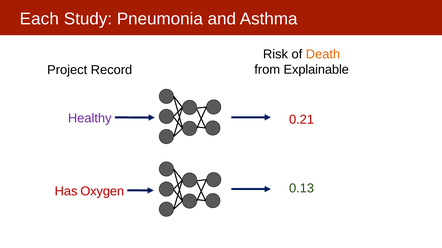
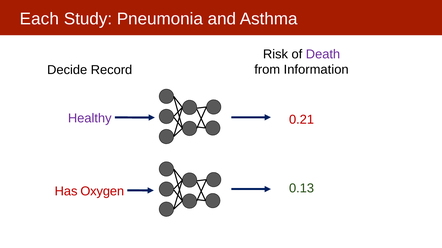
Death colour: orange -> purple
Explainable: Explainable -> Information
Project: Project -> Decide
